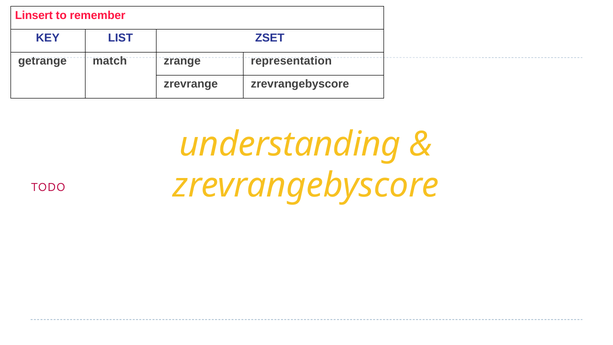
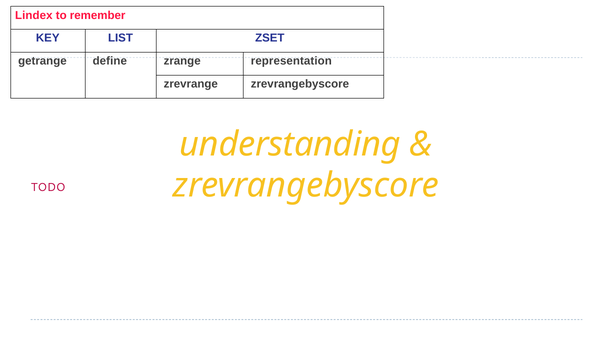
Linsert: Linsert -> Lindex
match: match -> define
